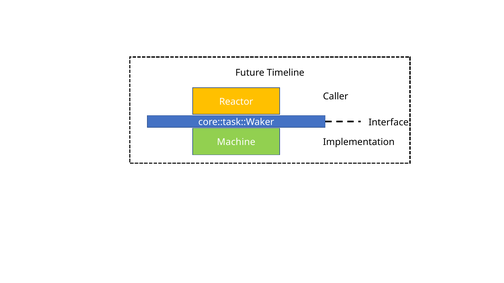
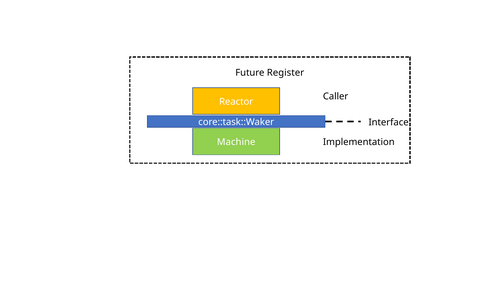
Timeline: Timeline -> Register
